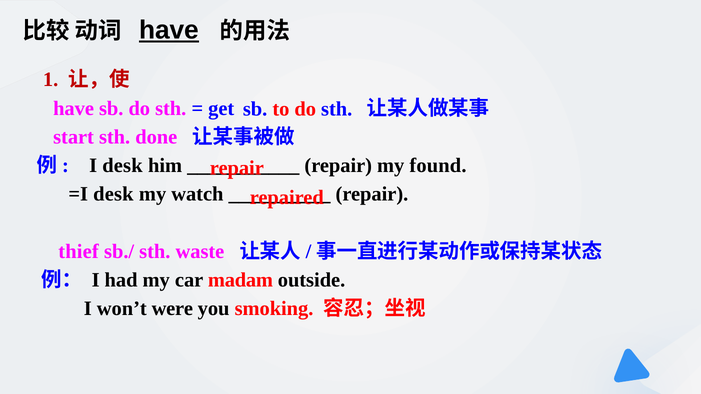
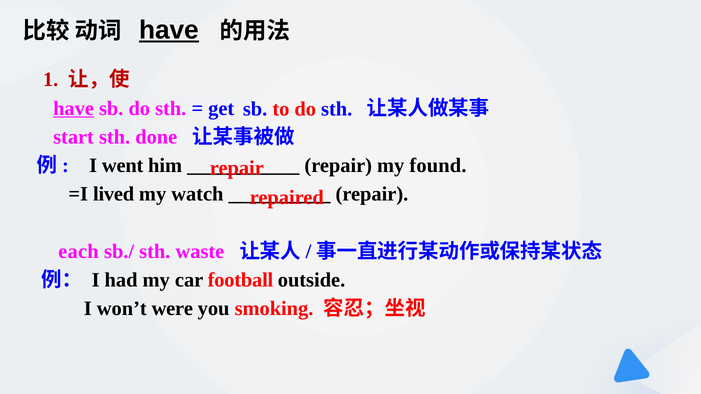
have at (74, 108) underline: none -> present
I desk: desk -> went
=I desk: desk -> lived
thief: thief -> each
madam: madam -> football
